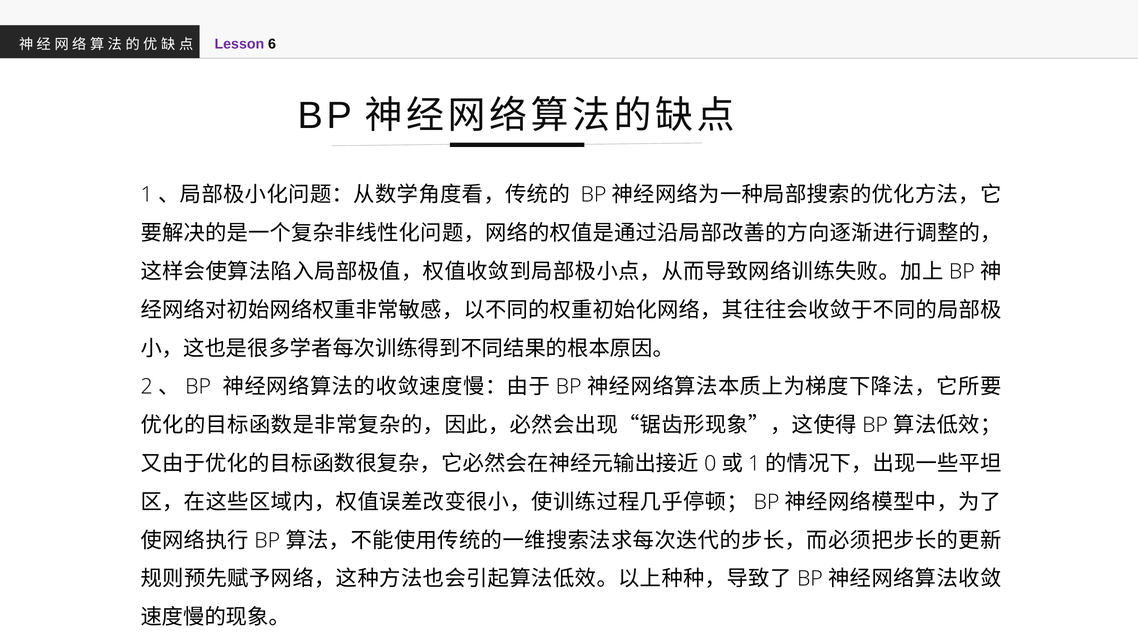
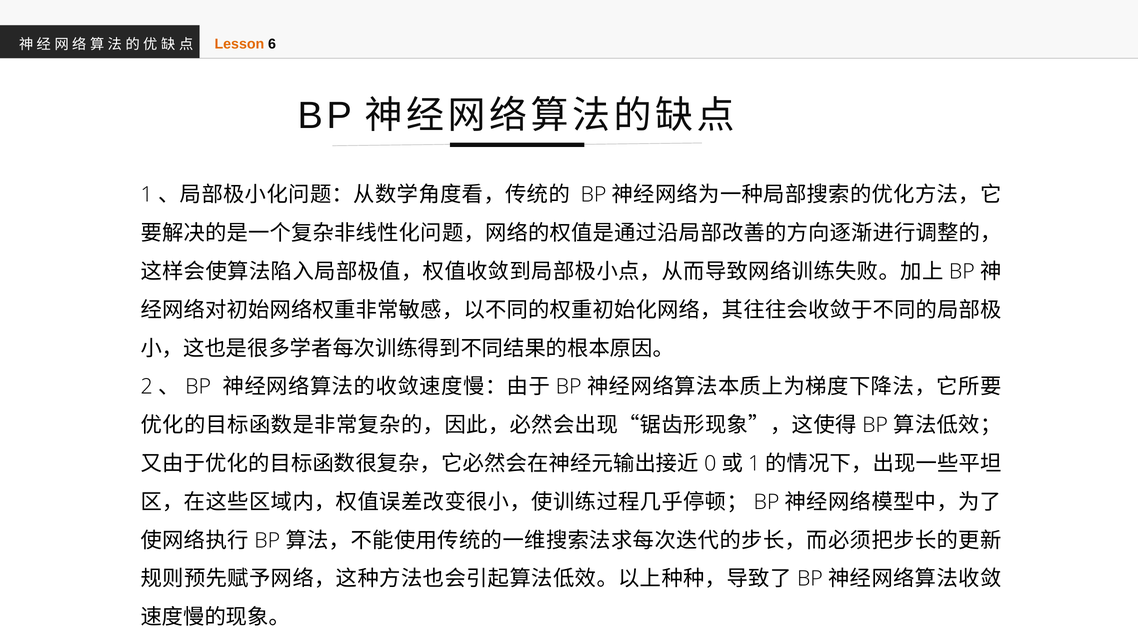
Lesson colour: purple -> orange
